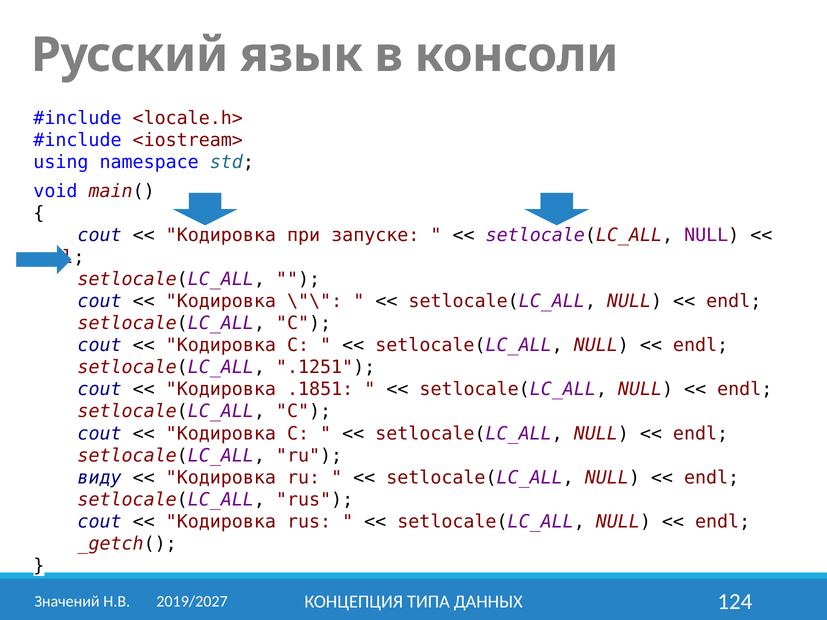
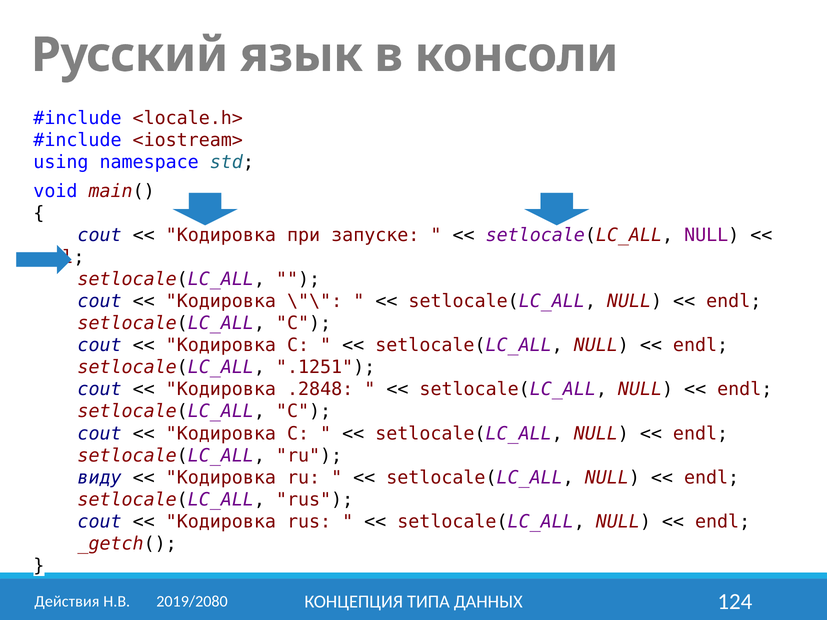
.1851: .1851 -> .2848
Значений: Значений -> Действия
2019/2027: 2019/2027 -> 2019/2080
